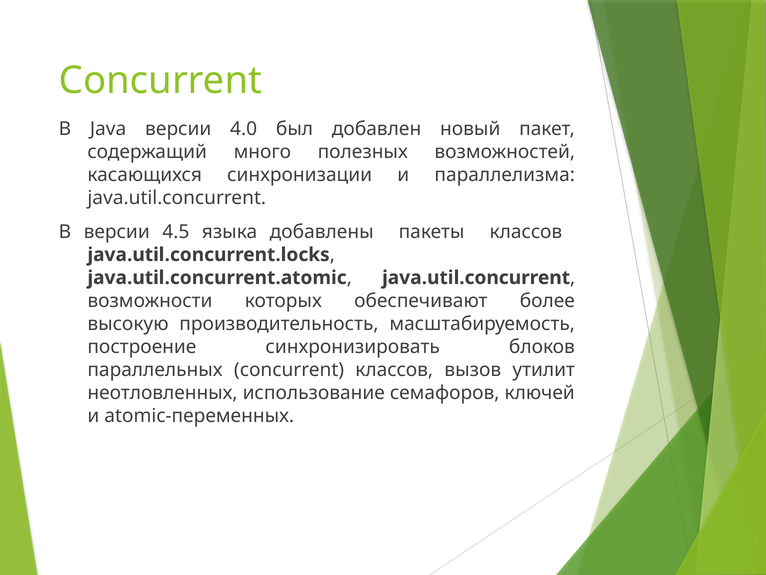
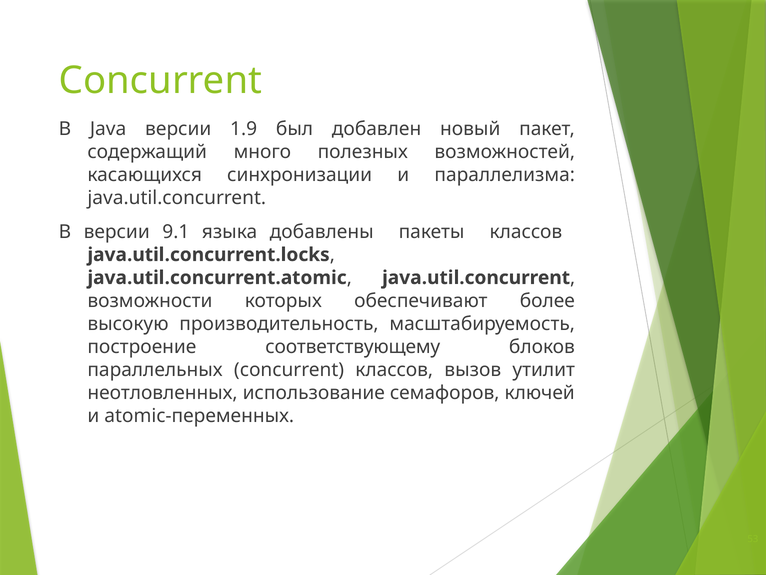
4.0: 4.0 -> 1.9
4.5: 4.5 -> 9.1
синхронизировать: синхронизировать -> соответствующему
